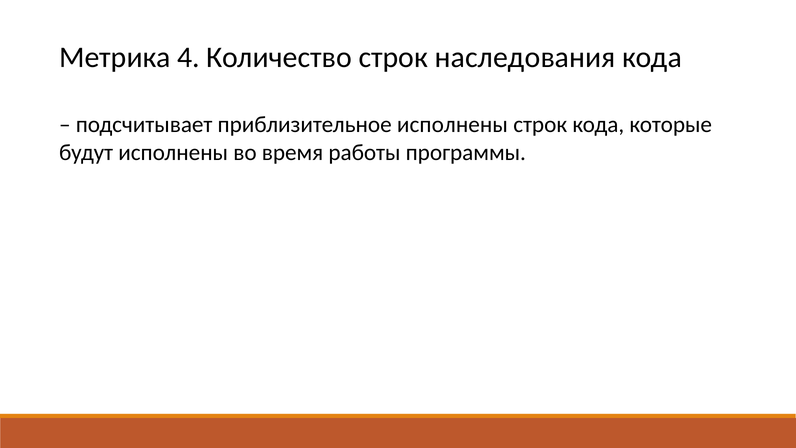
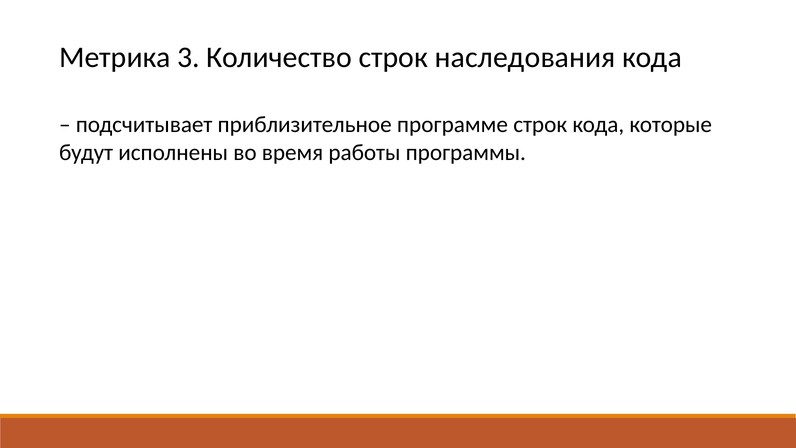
4: 4 -> 3
приблизительное исполнены: исполнены -> программе
